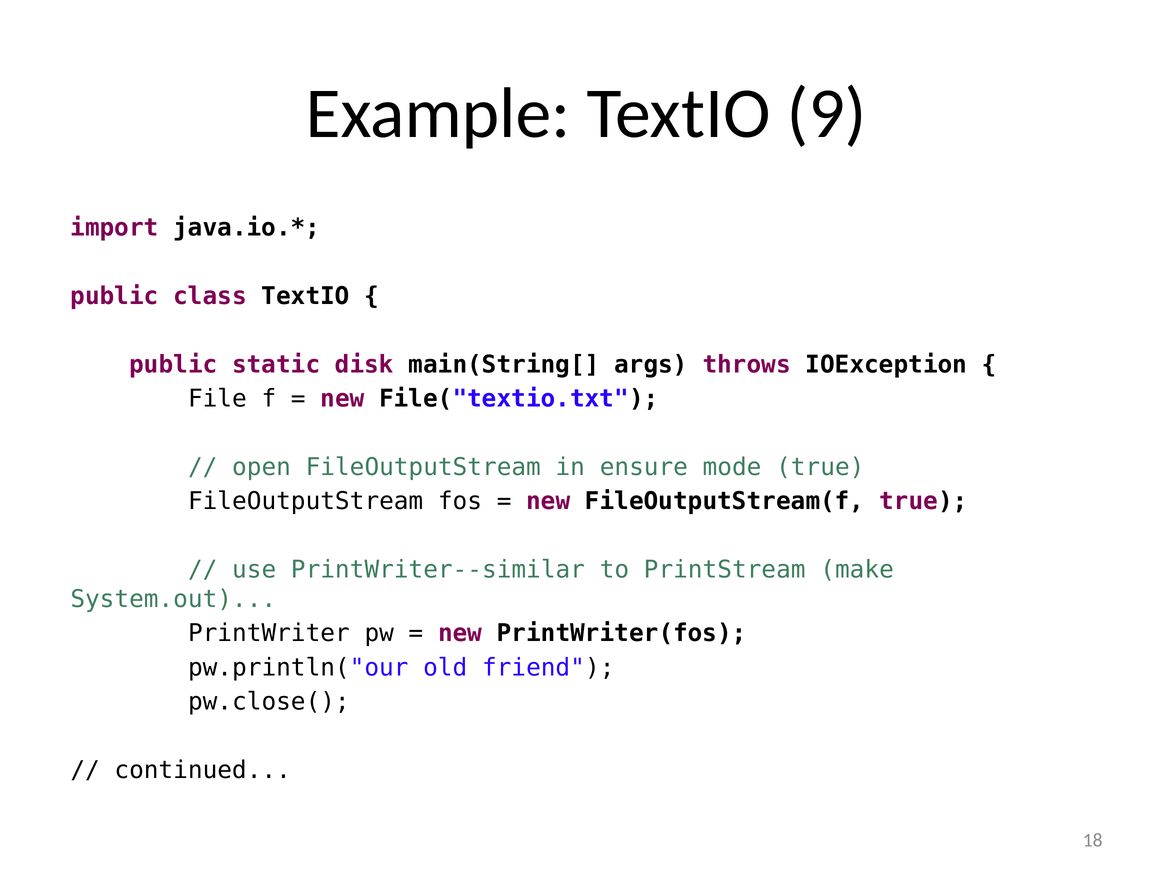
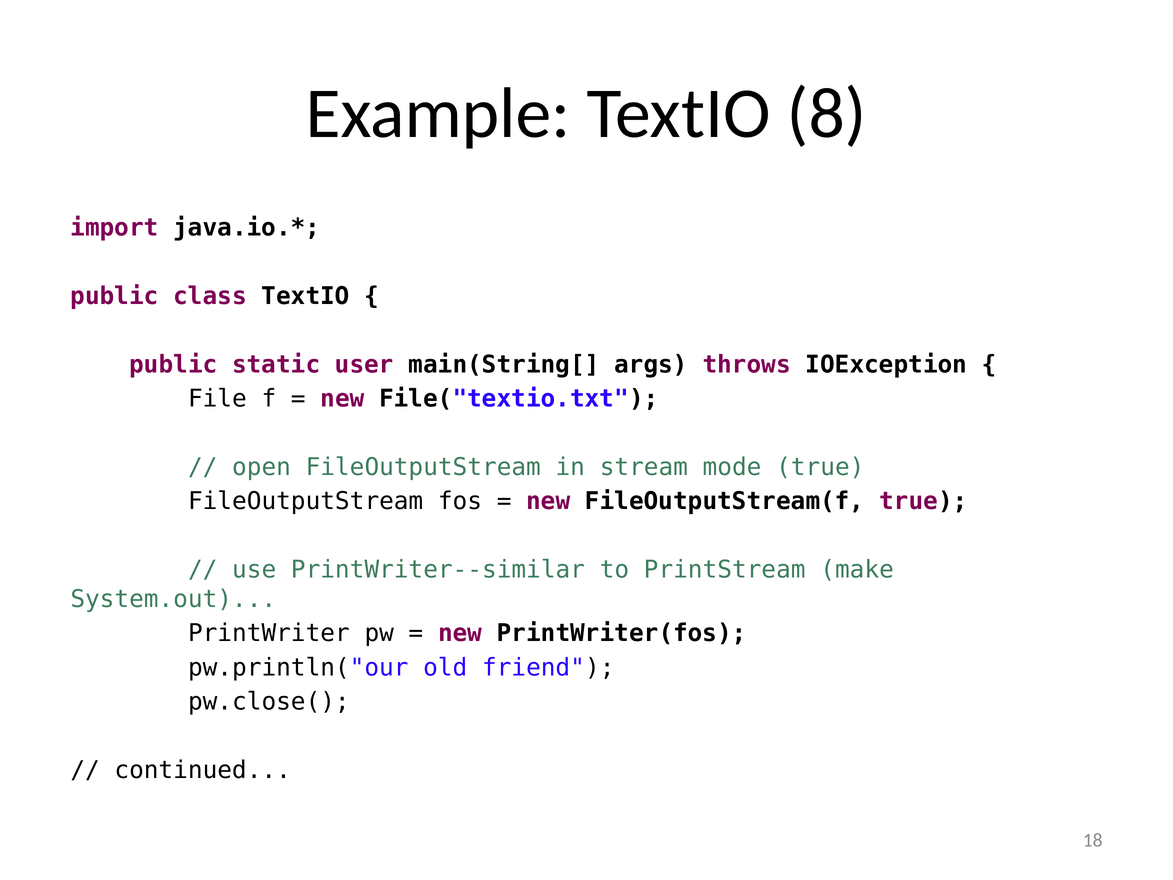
9: 9 -> 8
disk: disk -> user
ensure: ensure -> stream
